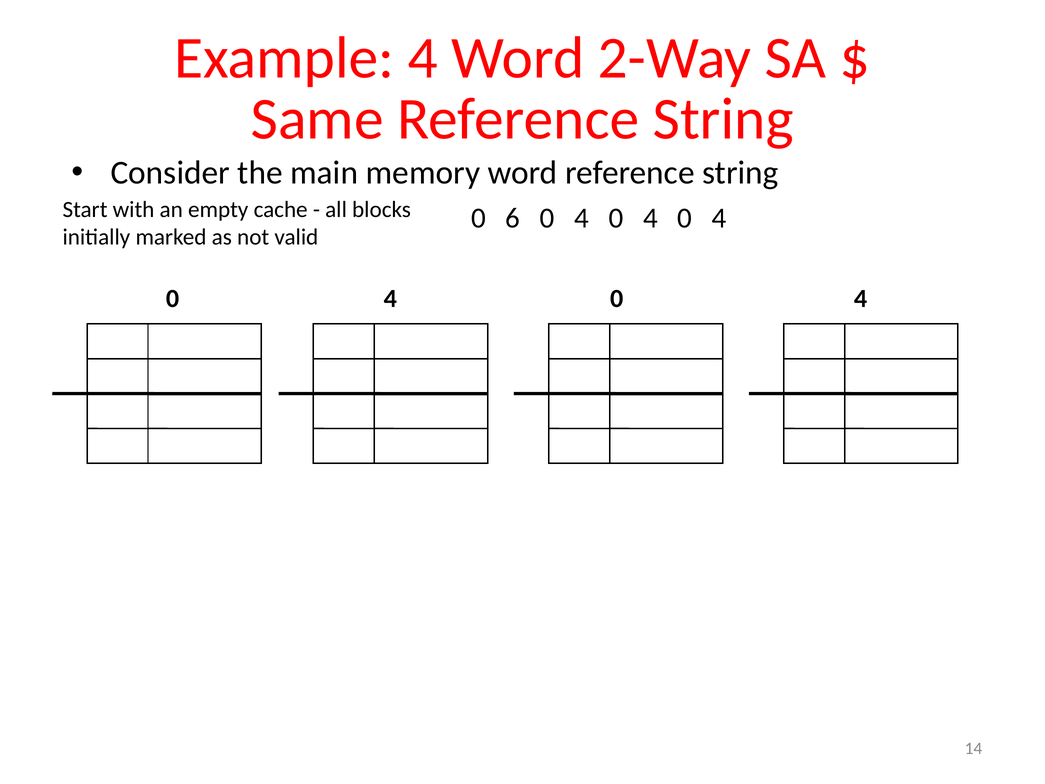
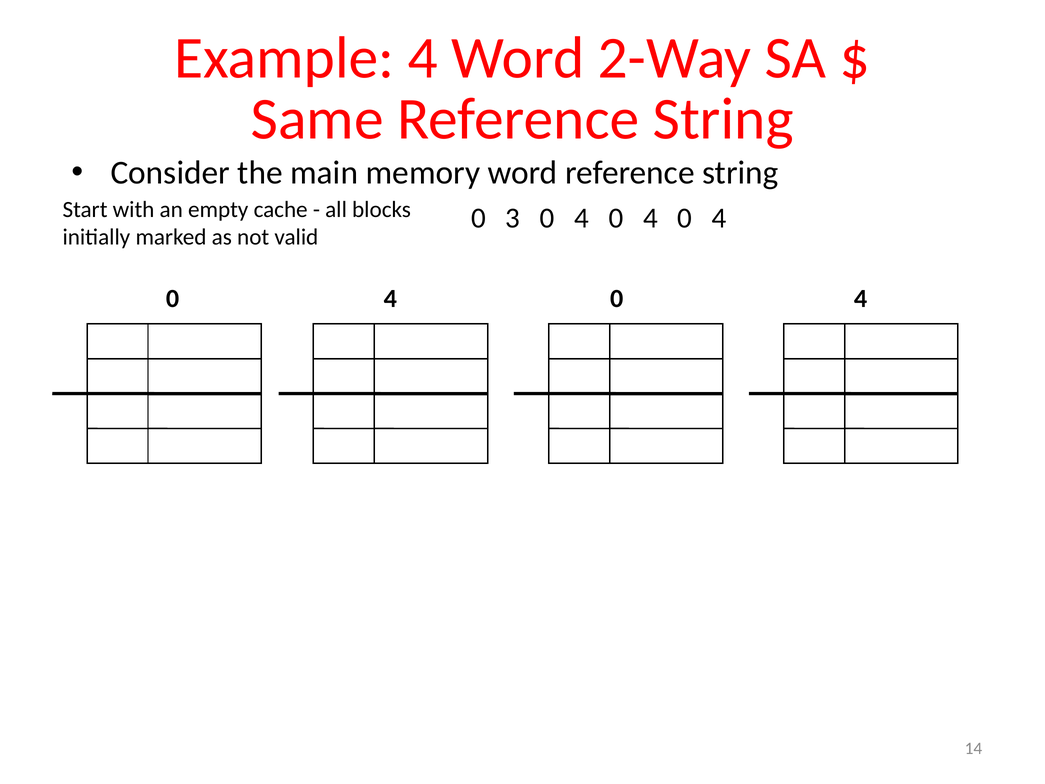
6: 6 -> 3
